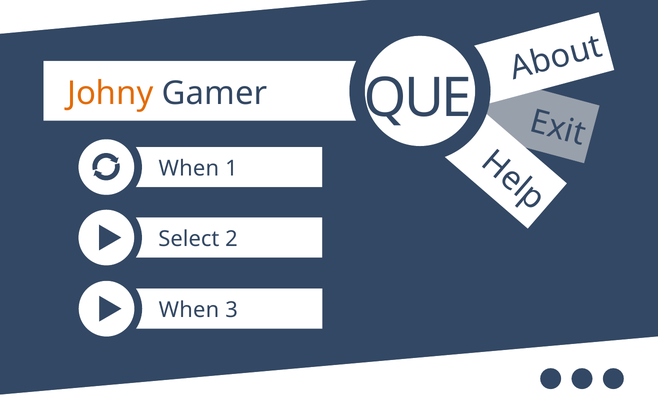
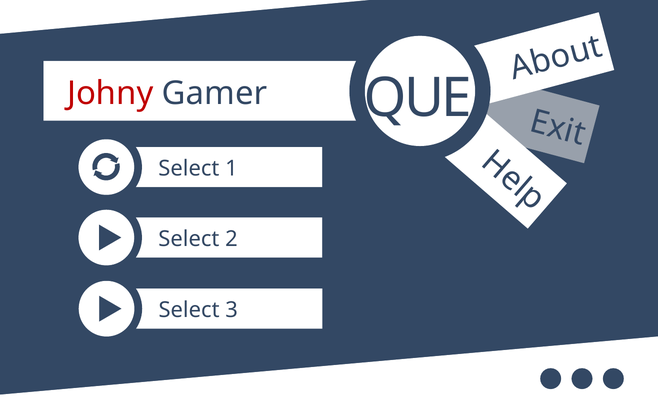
Johny colour: orange -> red
When at (189, 169): When -> Select
When at (189, 310): When -> Select
